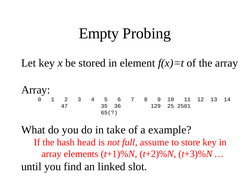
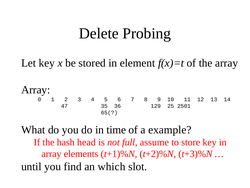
Empty: Empty -> Delete
take: take -> time
linked: linked -> which
